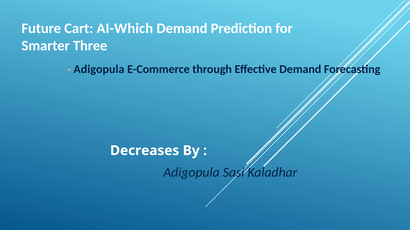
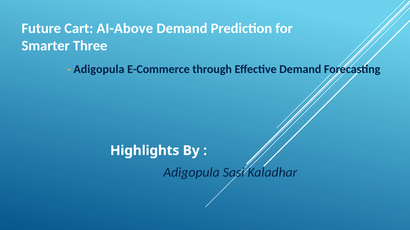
AI-Which: AI-Which -> AI-Above
Decreases: Decreases -> Highlights
